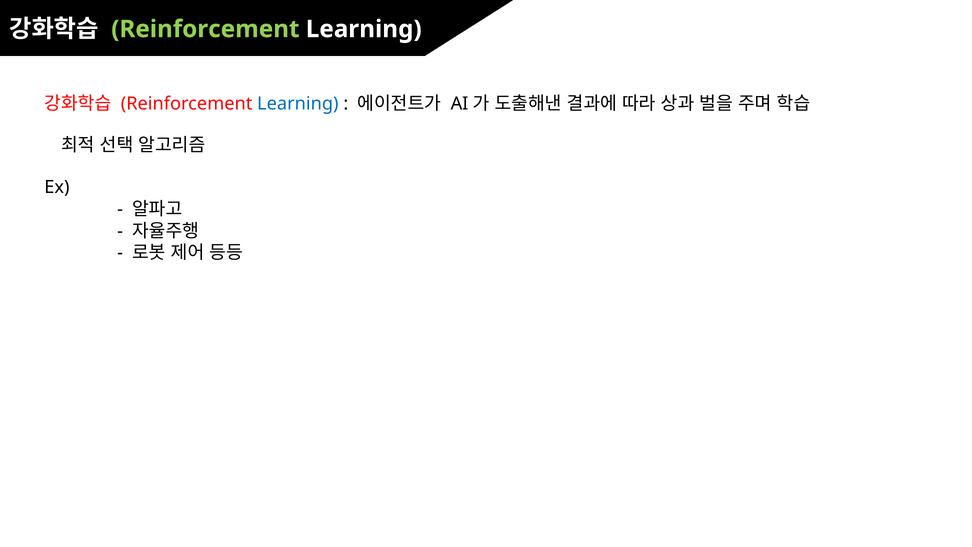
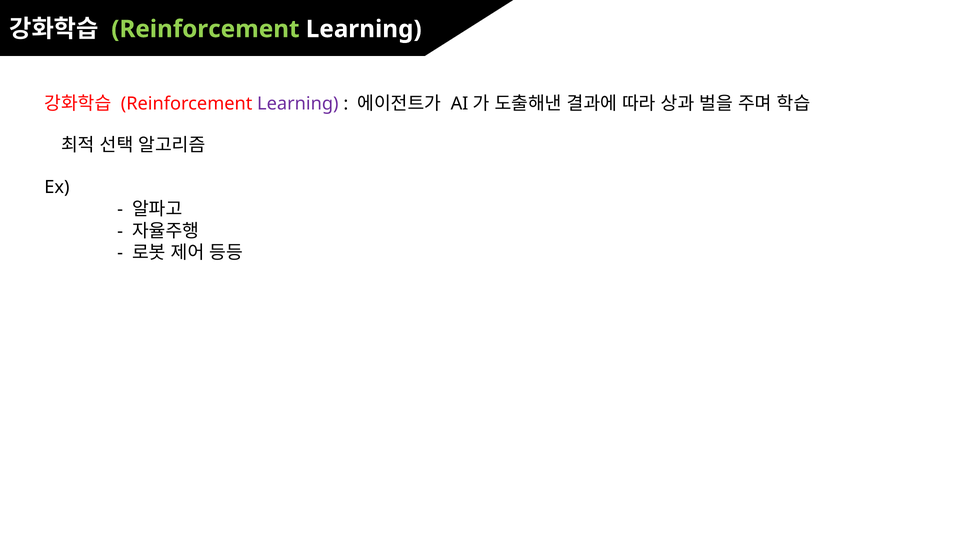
Learning at (298, 104) colour: blue -> purple
